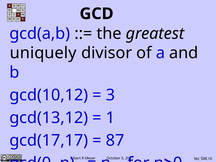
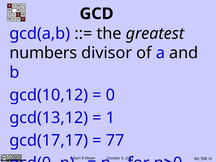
uniquely: uniquely -> numbers
3 at (110, 95): 3 -> 0
87: 87 -> 77
